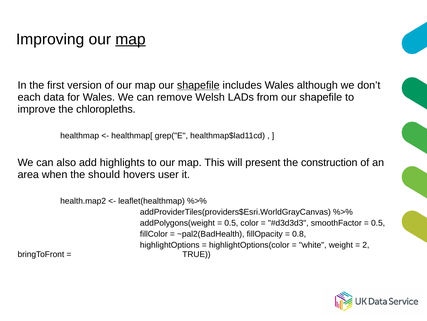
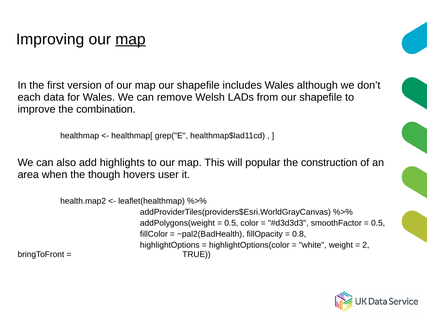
shapefile at (198, 85) underline: present -> none
chloropleths: chloropleths -> combination
present: present -> popular
should: should -> though
